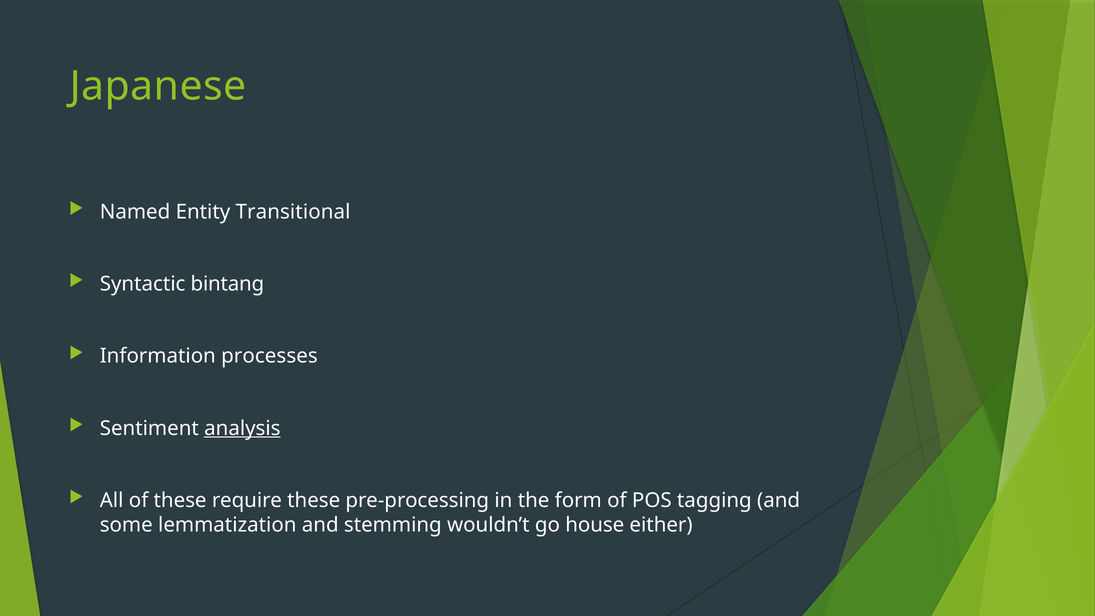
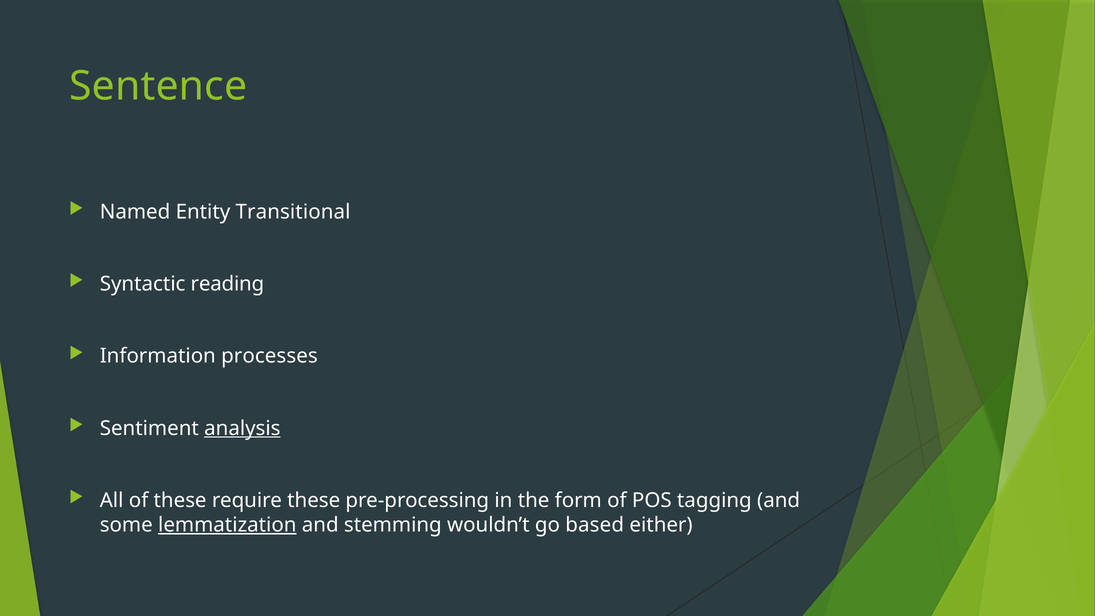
Japanese: Japanese -> Sentence
bintang: bintang -> reading
lemmatization underline: none -> present
house: house -> based
